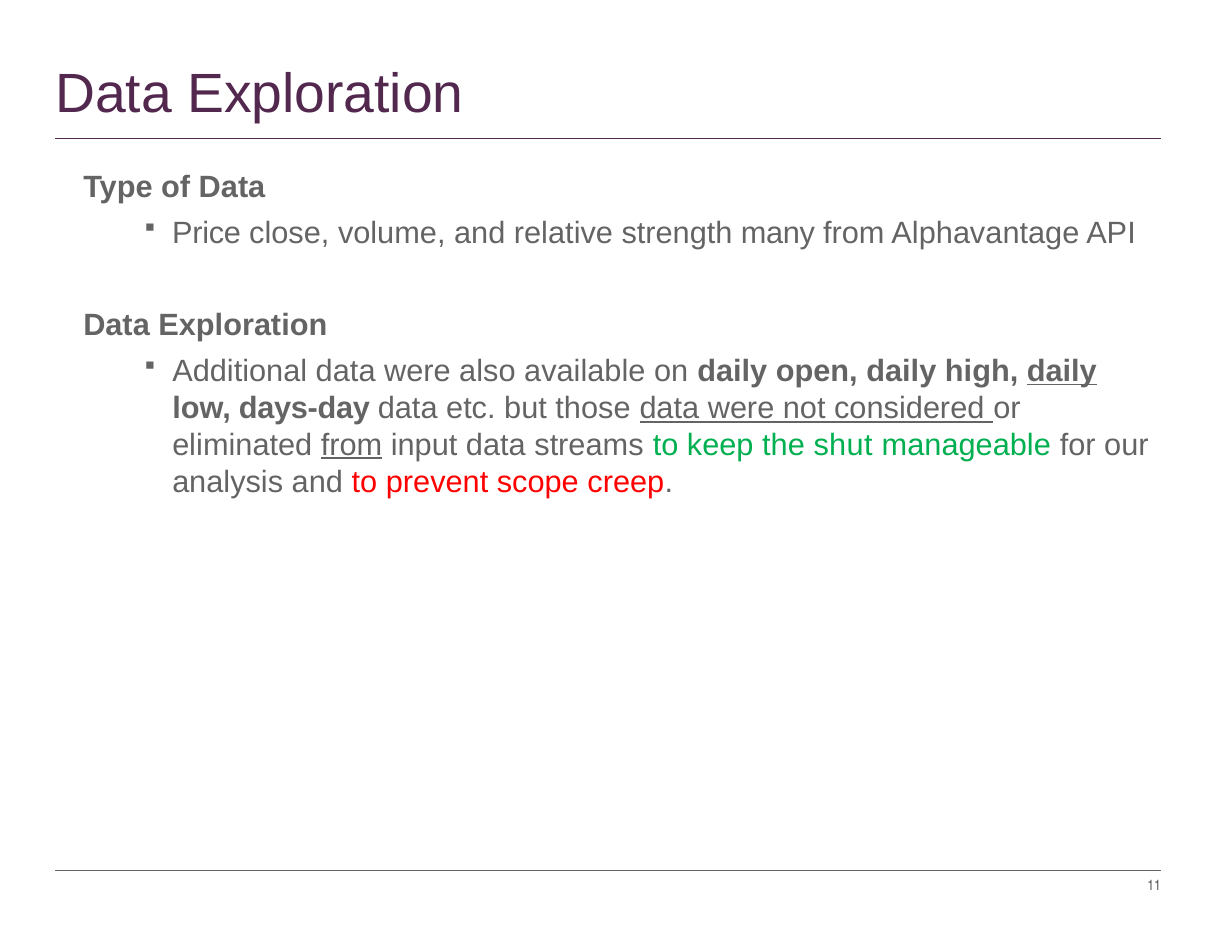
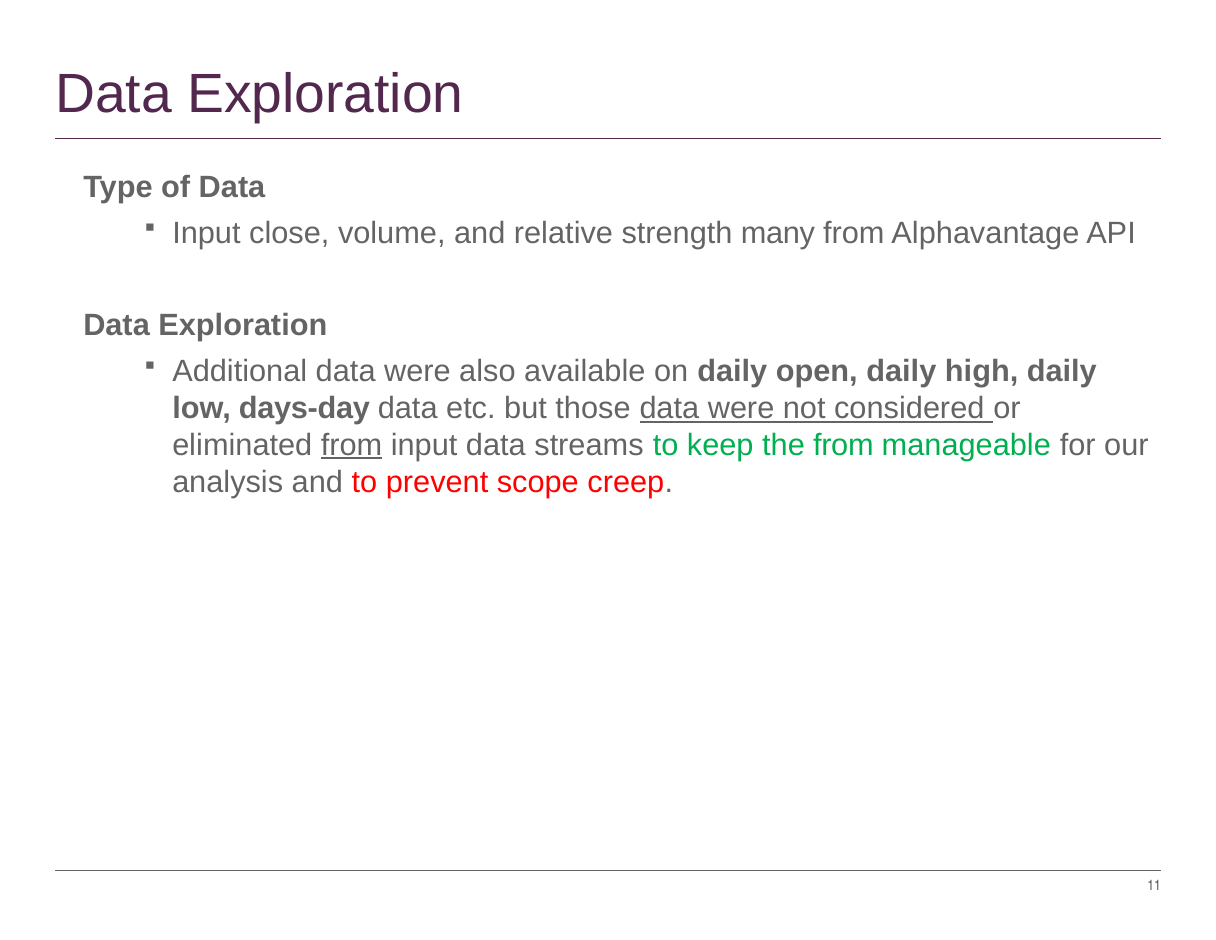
Price at (207, 233): Price -> Input
daily at (1062, 371) underline: present -> none
the shut: shut -> from
